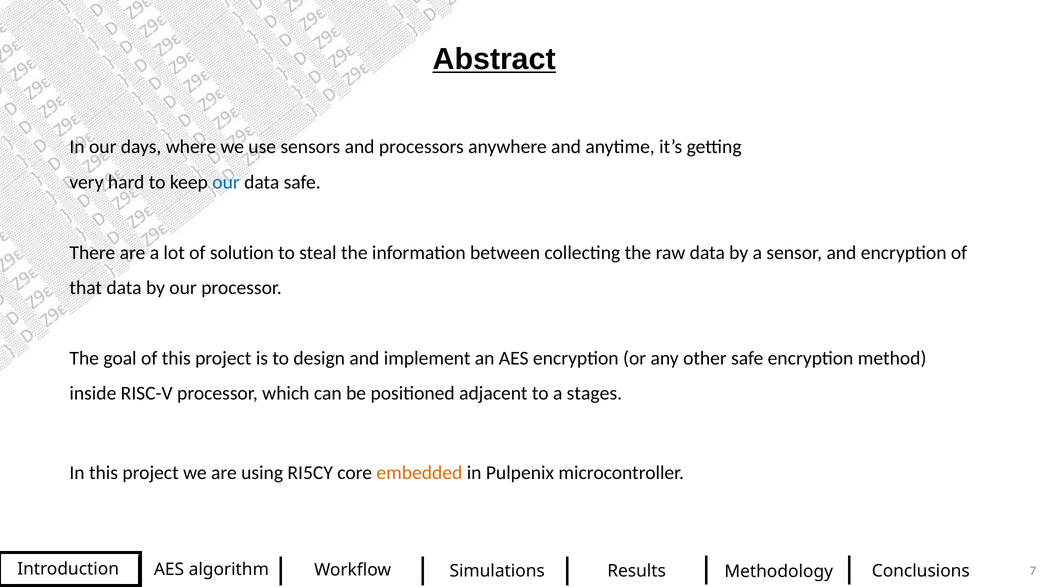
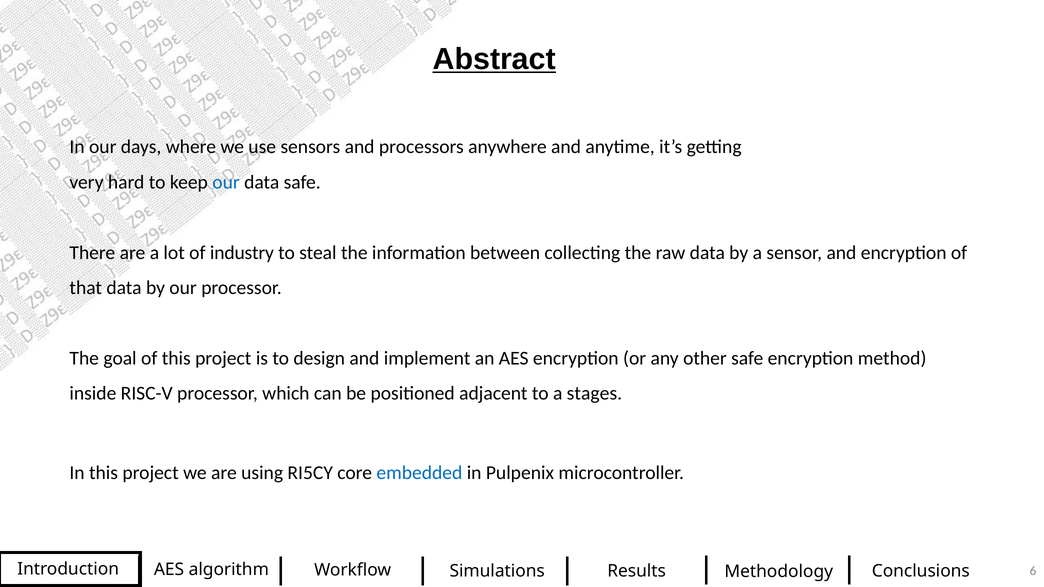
solution: solution -> industry
embedded colour: orange -> blue
7: 7 -> 6
